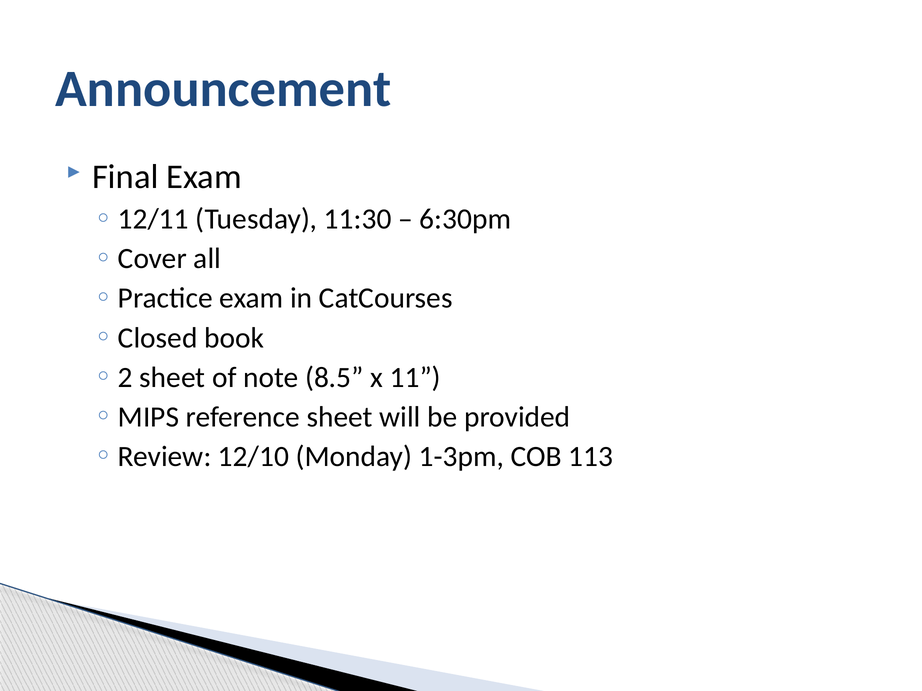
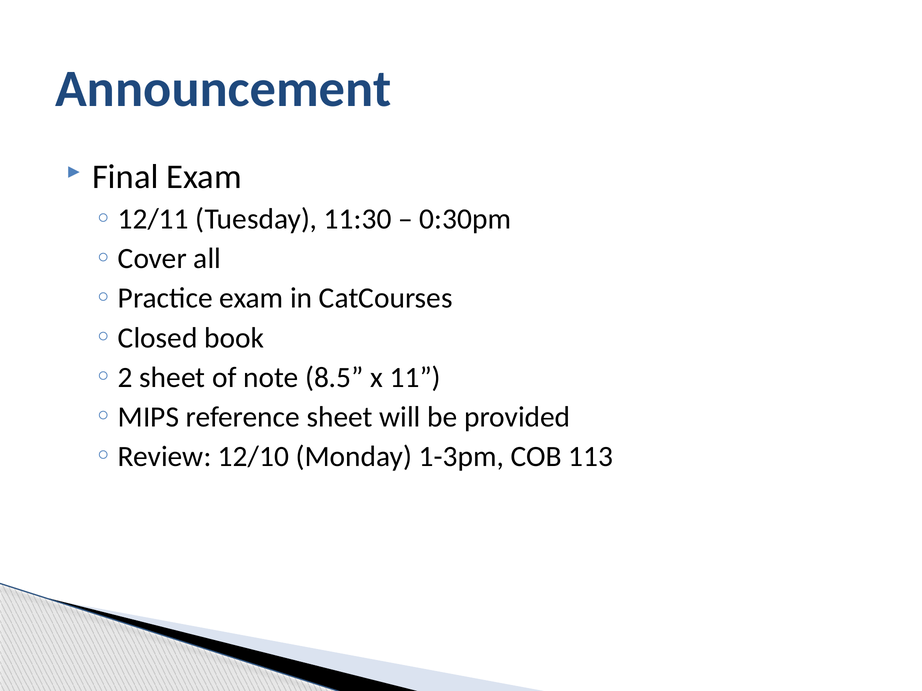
6:30pm: 6:30pm -> 0:30pm
